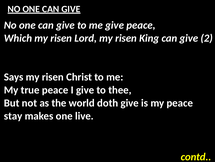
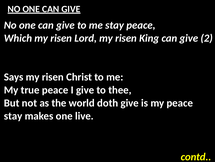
me give: give -> stay
